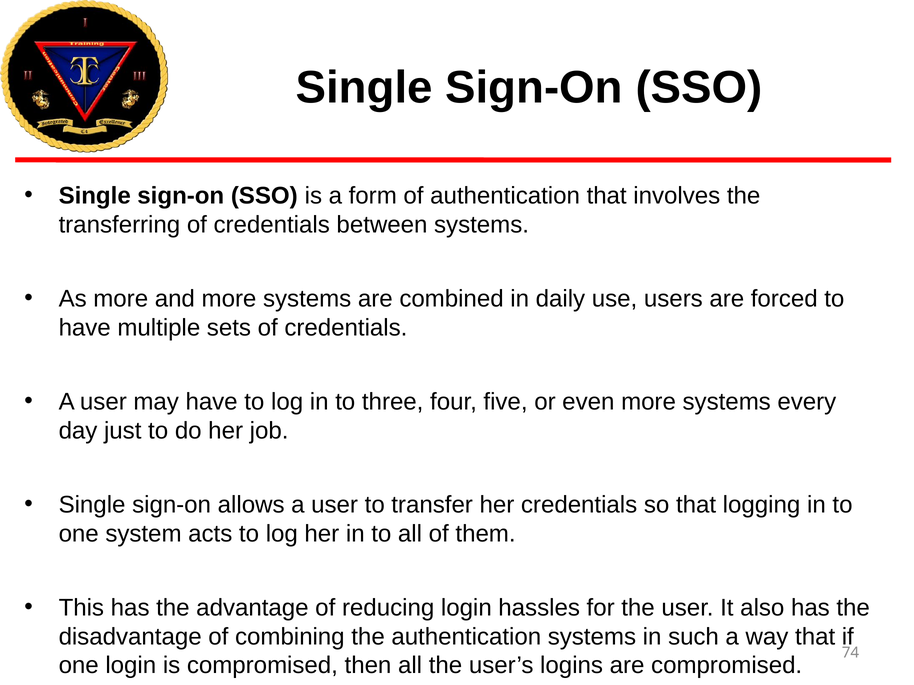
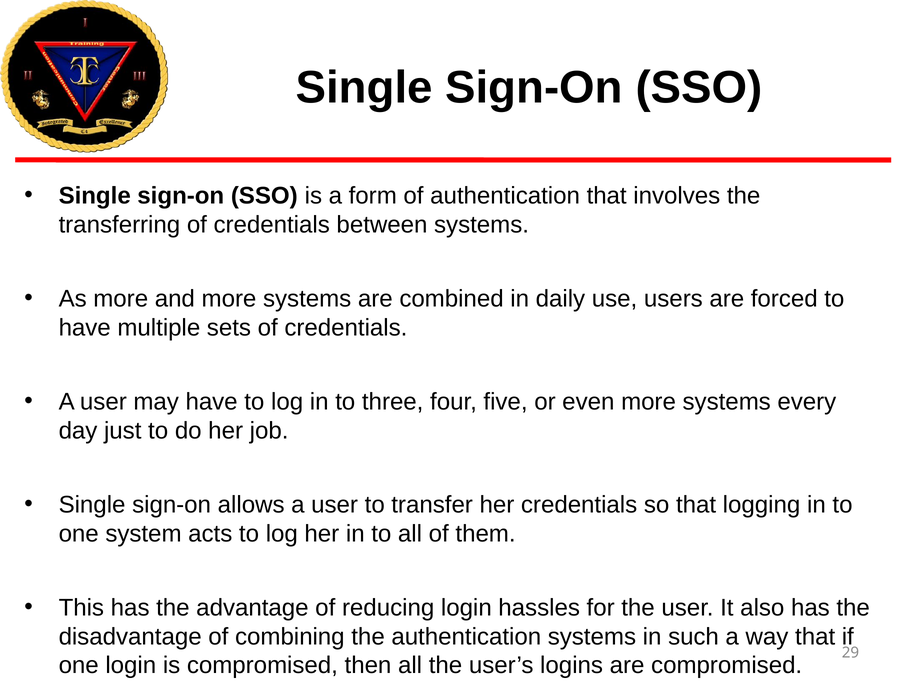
74: 74 -> 29
